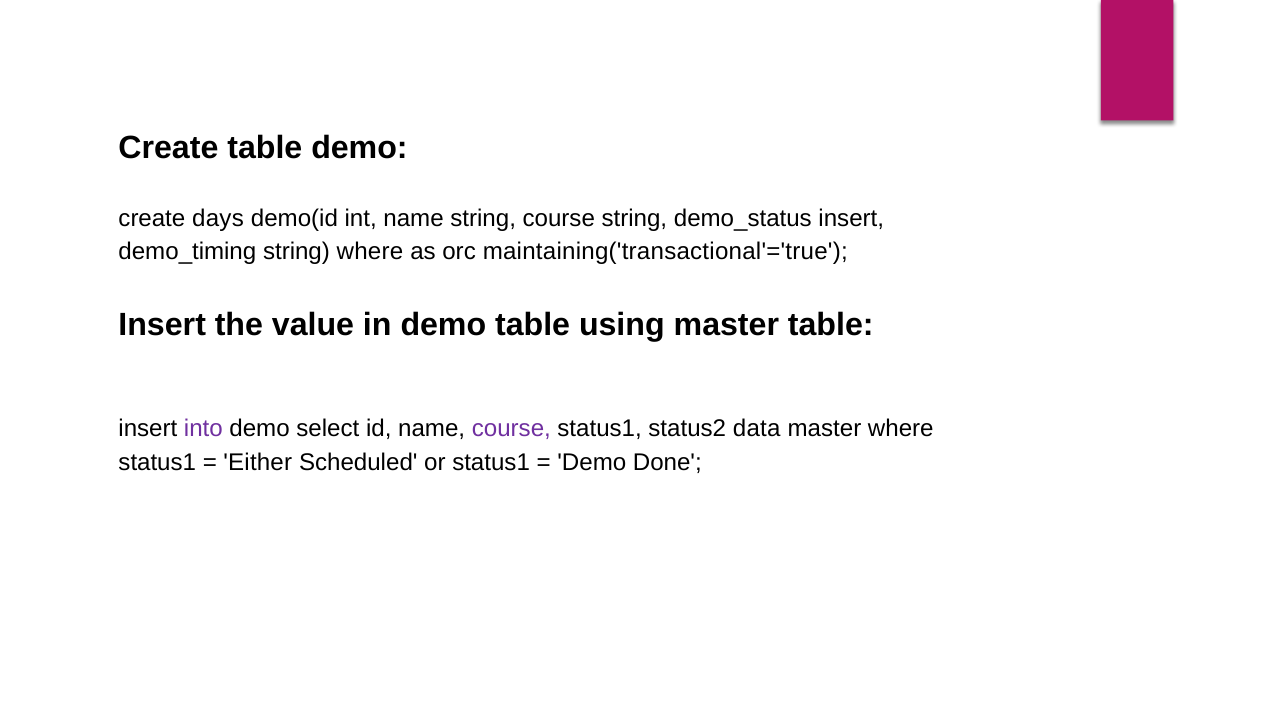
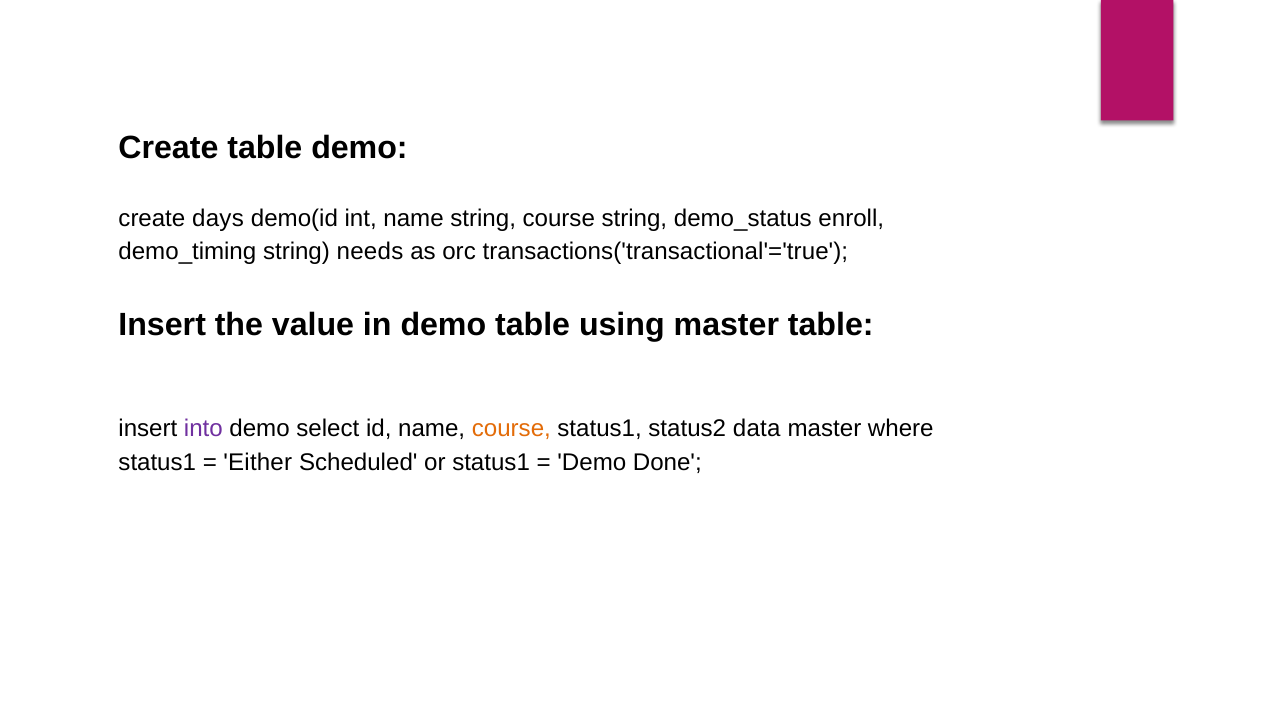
demo_status insert: insert -> enroll
string where: where -> needs
maintaining('transactional'='true: maintaining('transactional'='true -> transactions('transactional'='true
course at (511, 429) colour: purple -> orange
